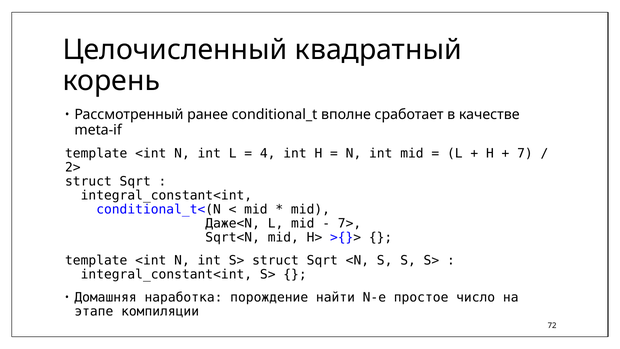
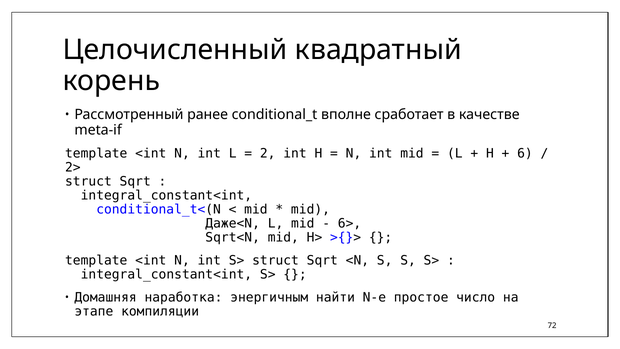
4: 4 -> 2
7: 7 -> 6
7>: 7> -> 6>
порождение: порождение -> энергичным
